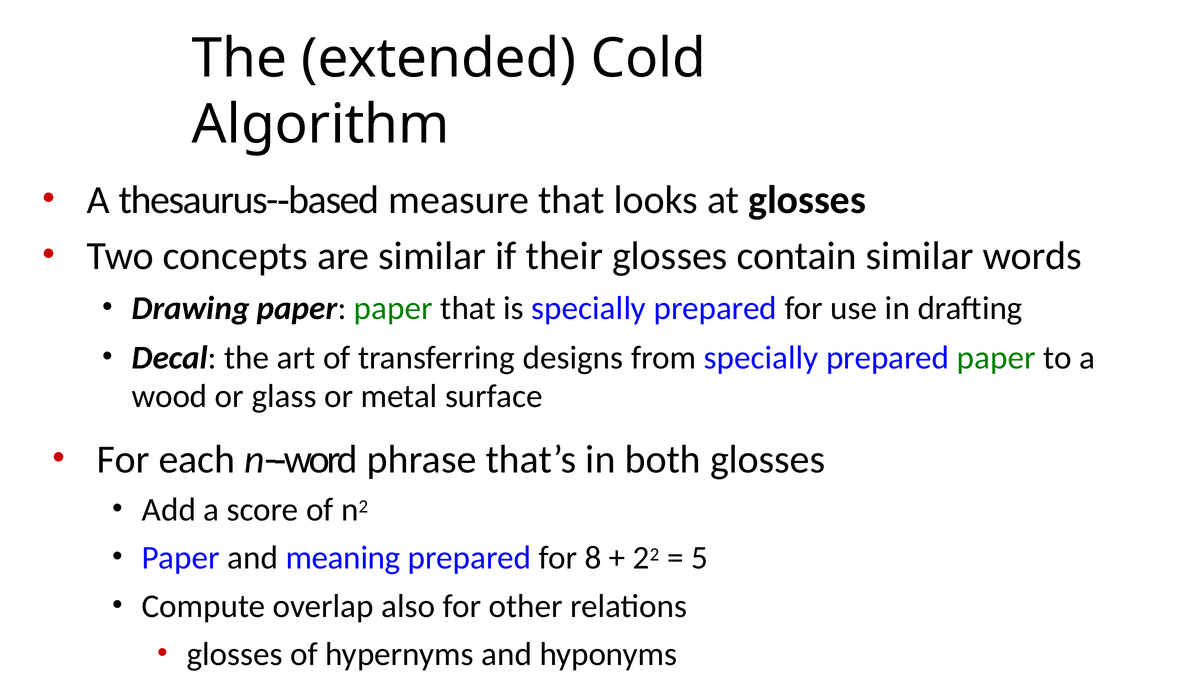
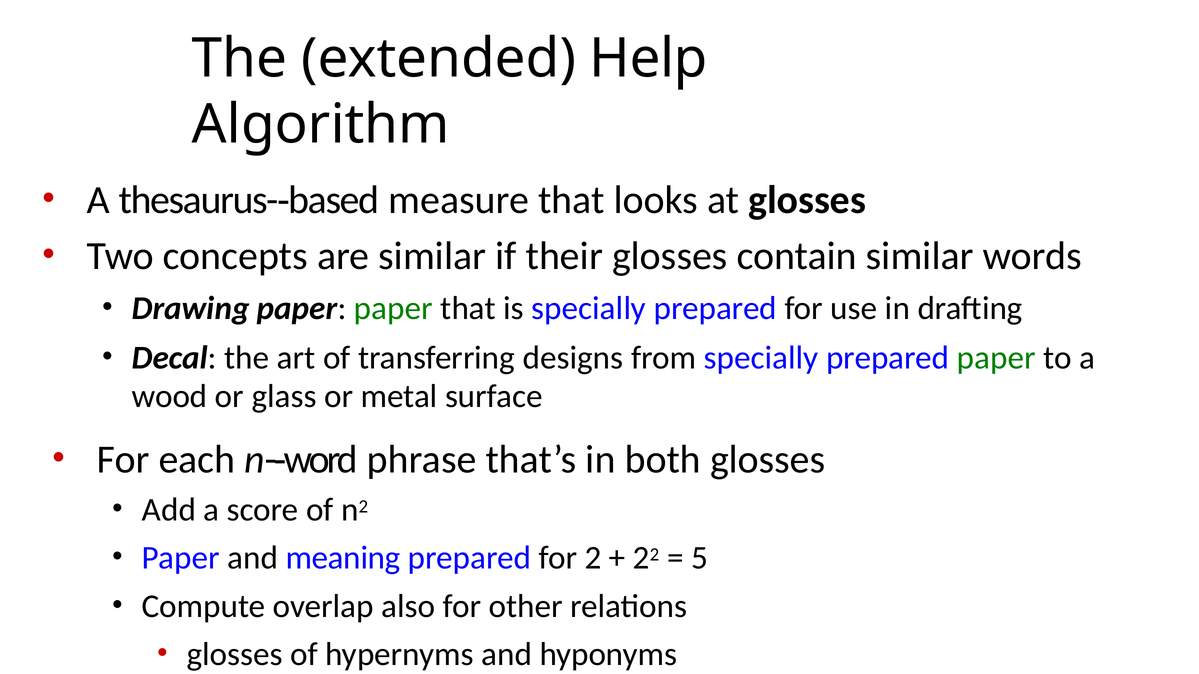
Cold: Cold -> Help
8: 8 -> 2
